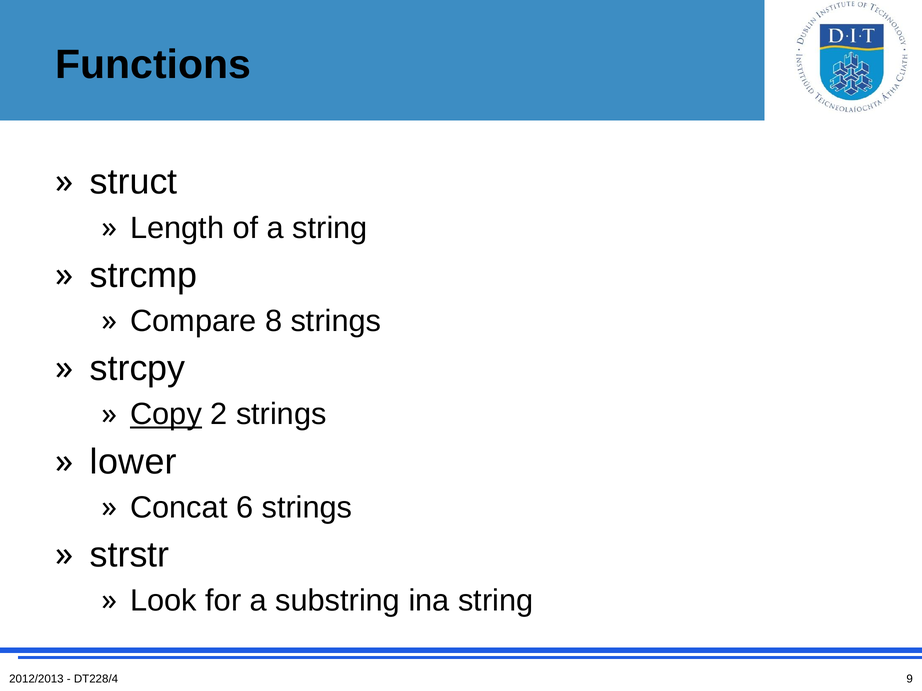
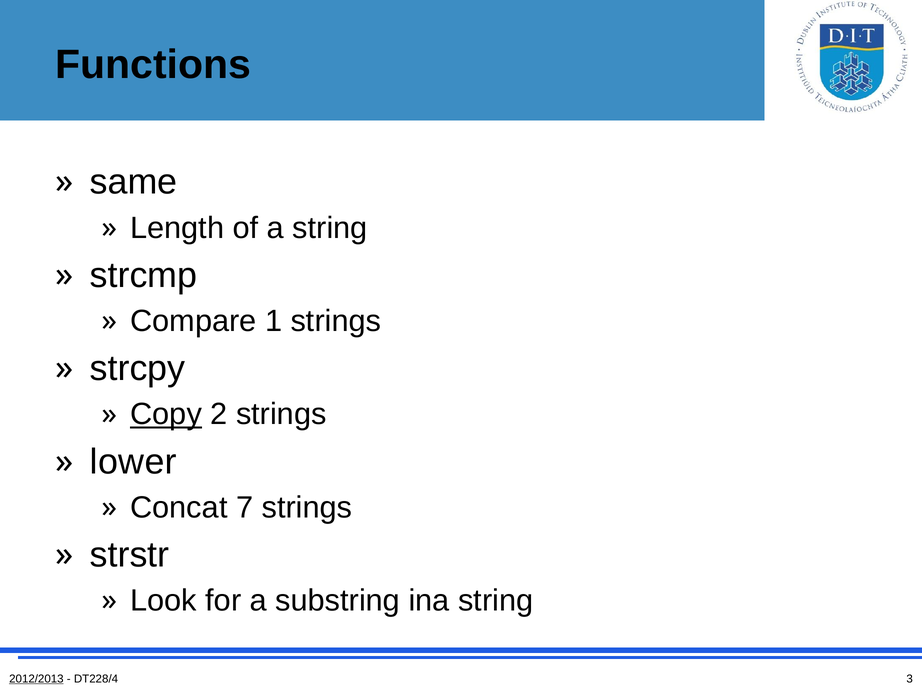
struct: struct -> same
8: 8 -> 1
6: 6 -> 7
2012/2013 underline: none -> present
9: 9 -> 3
